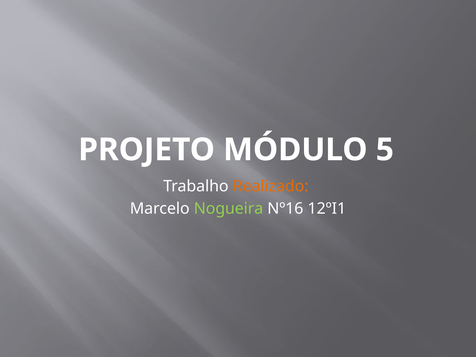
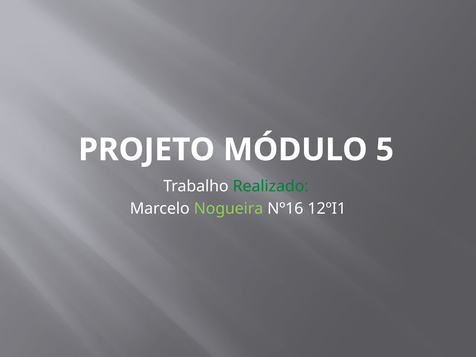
Realizado colour: orange -> green
